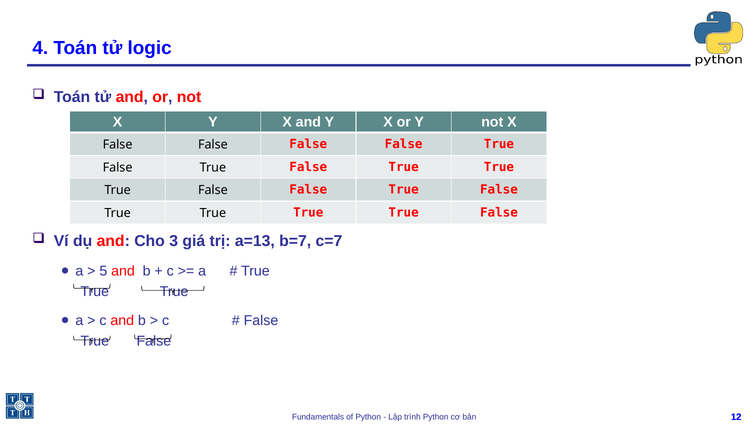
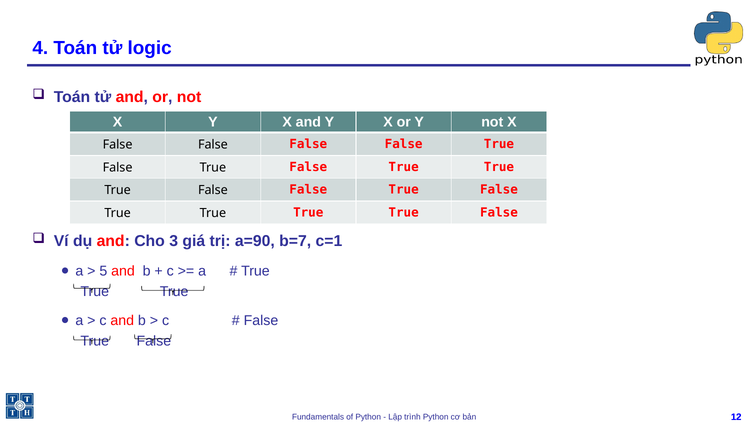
a=13: a=13 -> a=90
c=7: c=7 -> c=1
